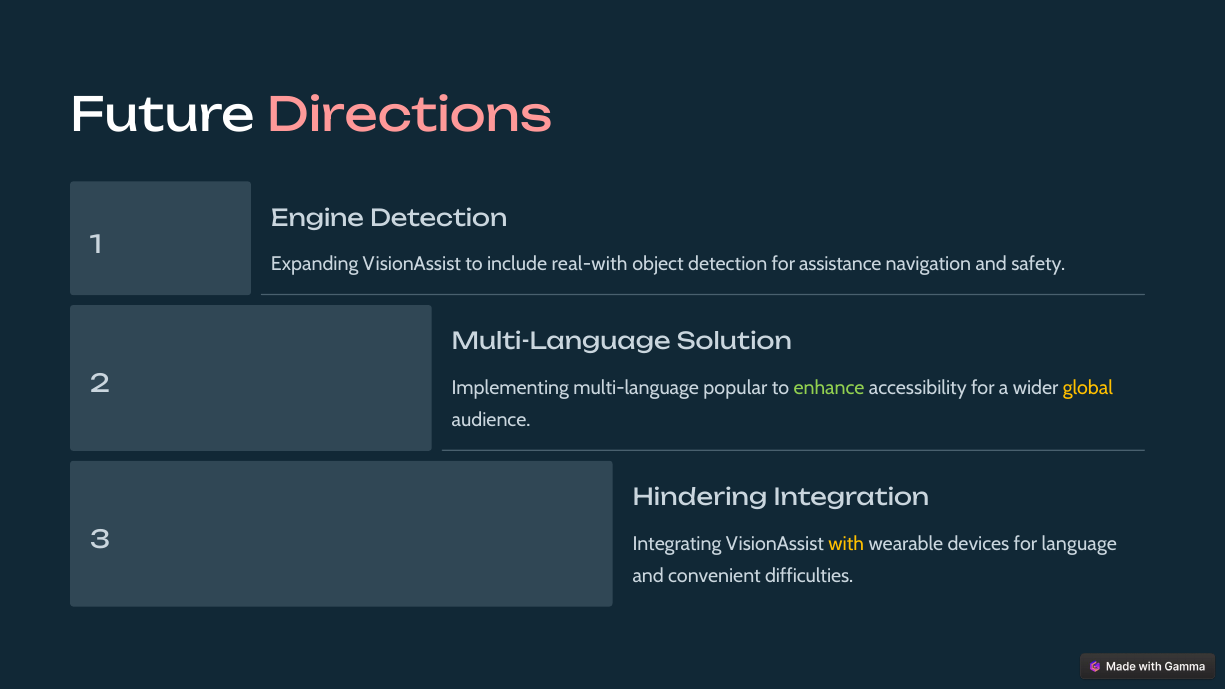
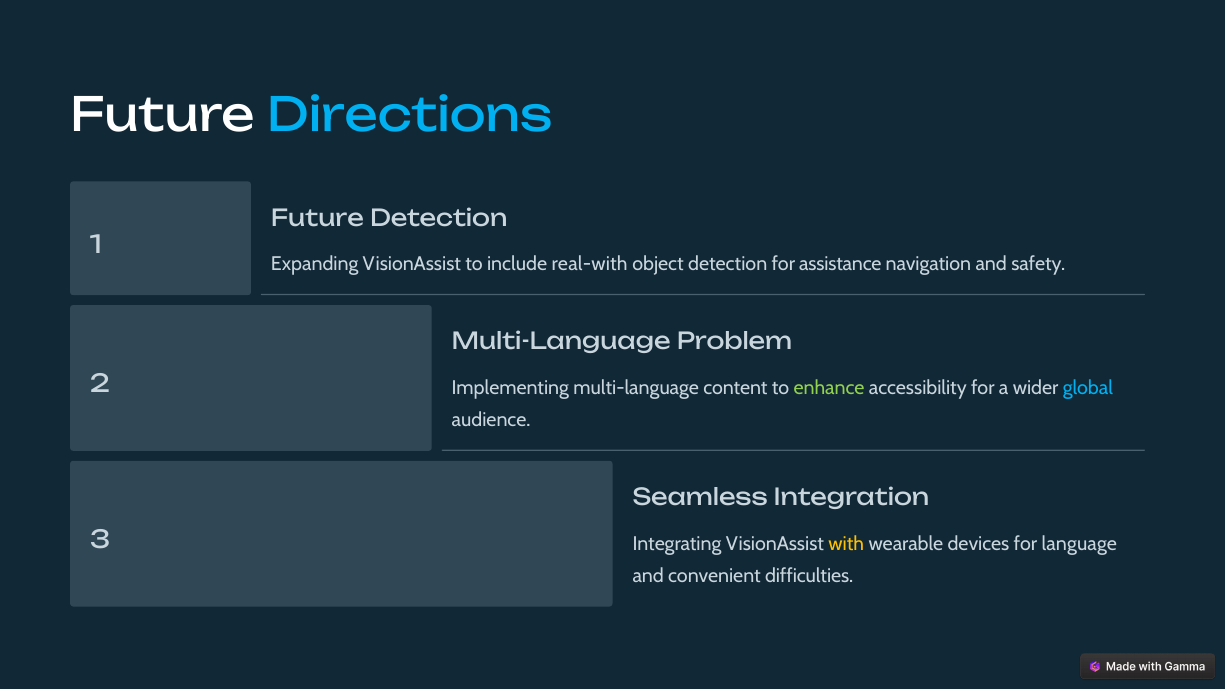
Directions colour: pink -> light blue
Engine at (317, 218): Engine -> Future
Solution: Solution -> Problem
popular: popular -> content
global colour: yellow -> light blue
Hindering: Hindering -> Seamless
